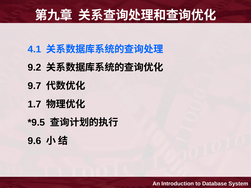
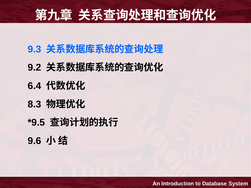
4.1: 4.1 -> 9.3
9.7: 9.7 -> 6.4
1.7: 1.7 -> 8.3
